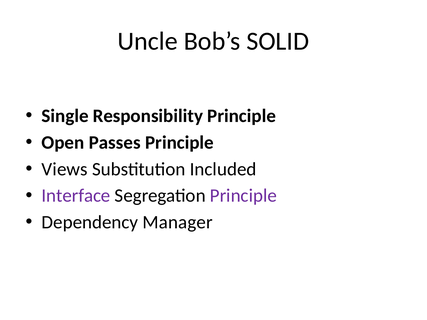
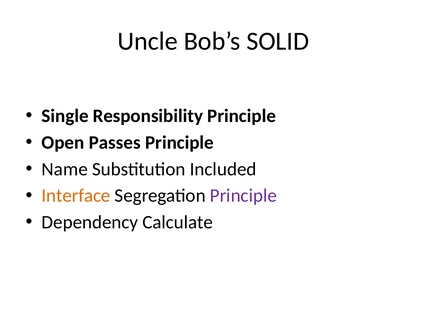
Views: Views -> Name
Interface colour: purple -> orange
Manager: Manager -> Calculate
